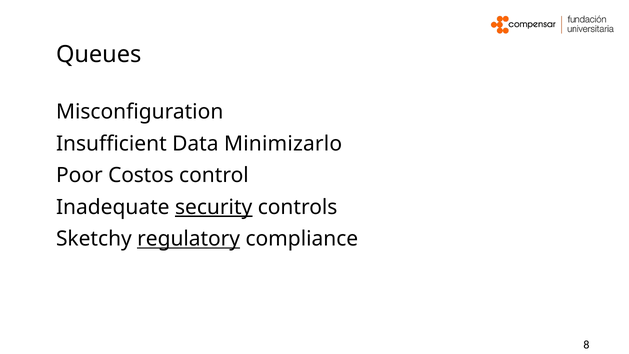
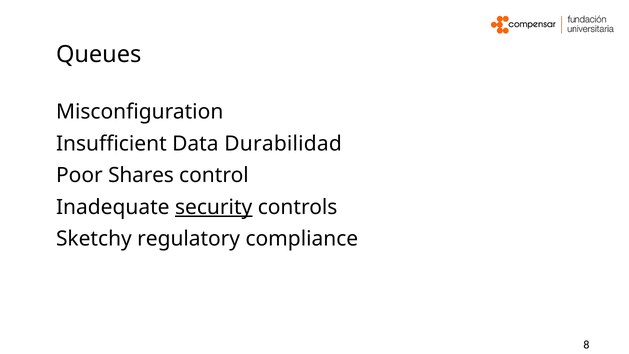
Minimizarlo: Minimizarlo -> Durabilidad
Costos: Costos -> Shares
regulatory underline: present -> none
